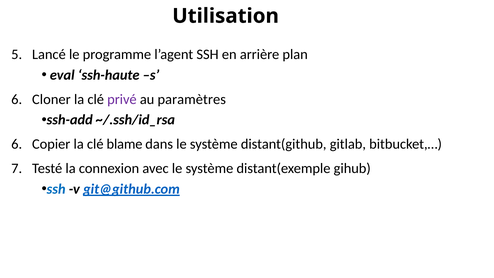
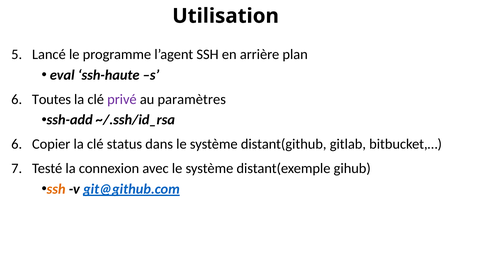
Cloner: Cloner -> Toutes
blame: blame -> status
ssh at (56, 189) colour: blue -> orange
